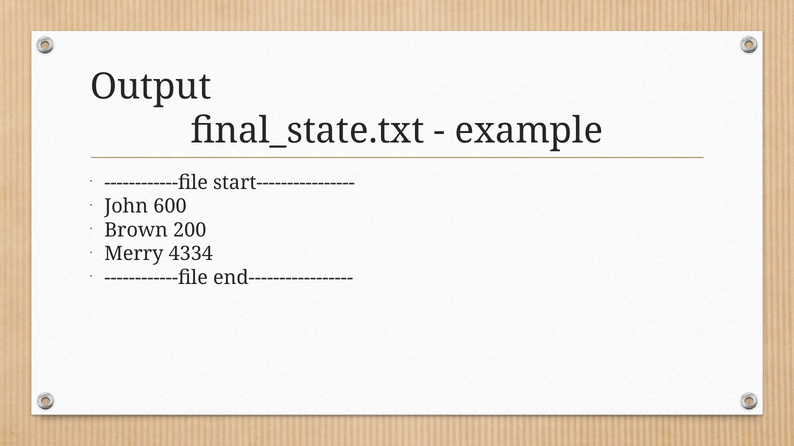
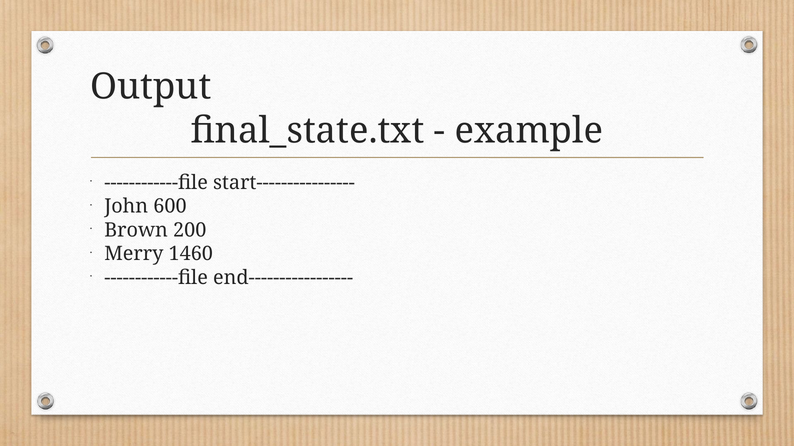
4334: 4334 -> 1460
